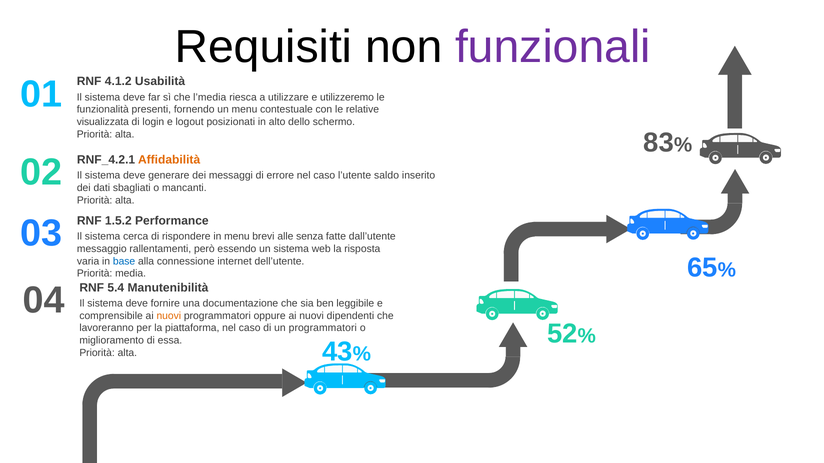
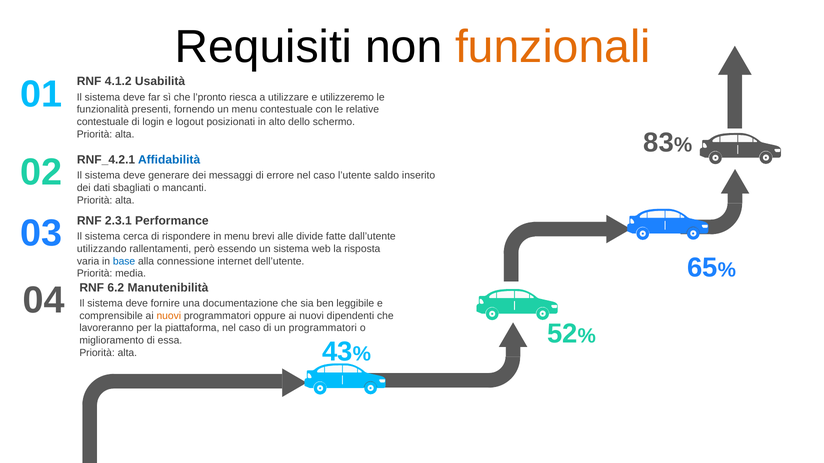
funzionali colour: purple -> orange
l’media: l’media -> l’pronto
visualizzata at (103, 122): visualizzata -> contestuale
Affidabilità colour: orange -> blue
1.5.2: 1.5.2 -> 2.3.1
senza: senza -> divide
messaggio: messaggio -> utilizzando
5.4: 5.4 -> 6.2
